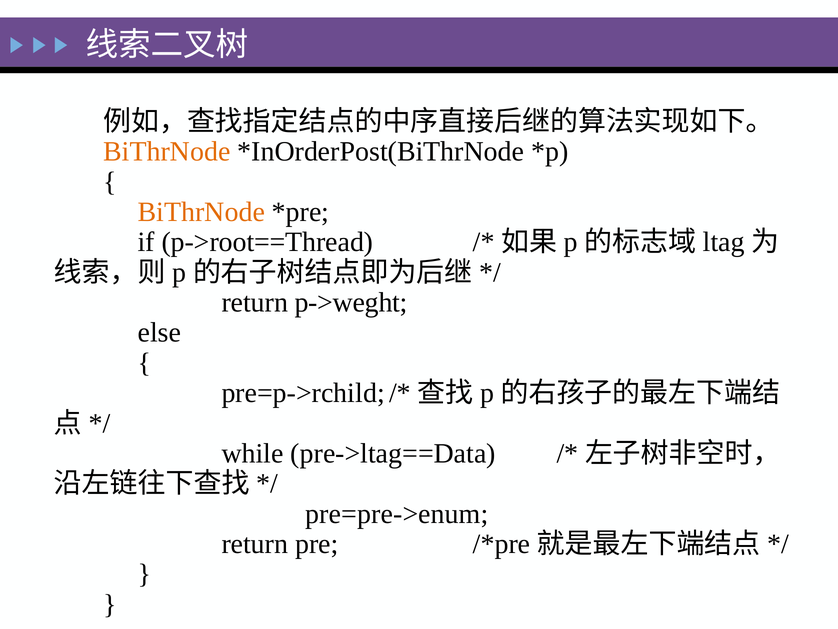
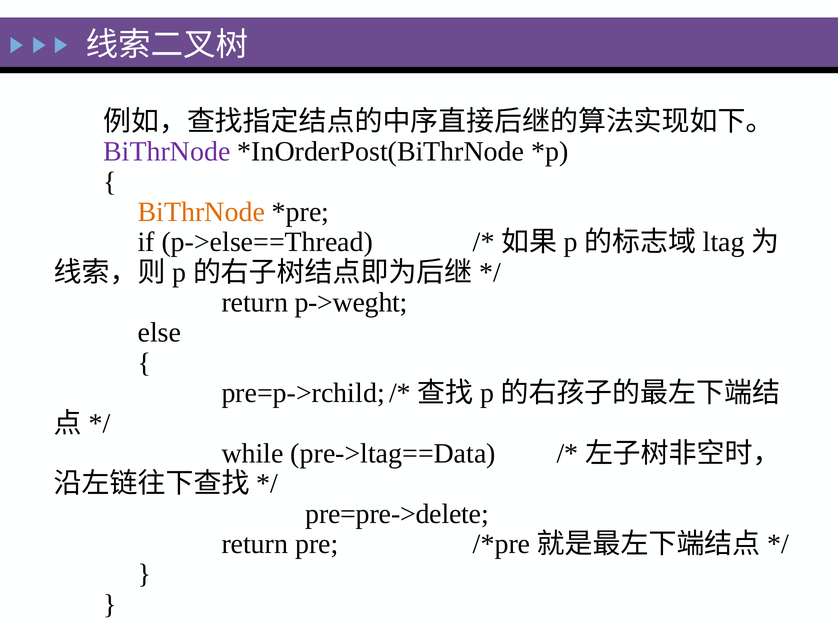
BiThrNode at (167, 152) colour: orange -> purple
p->root==Thread: p->root==Thread -> p->else==Thread
pre=pre->enum: pre=pre->enum -> pre=pre->delete
